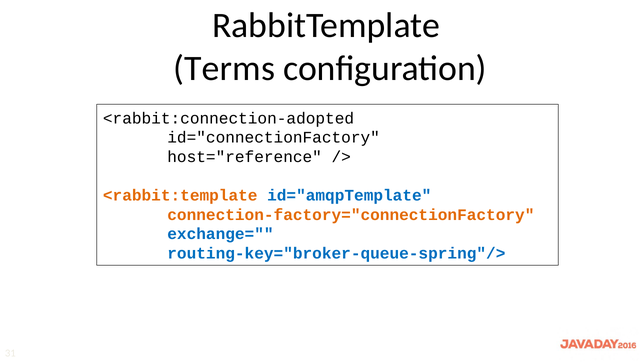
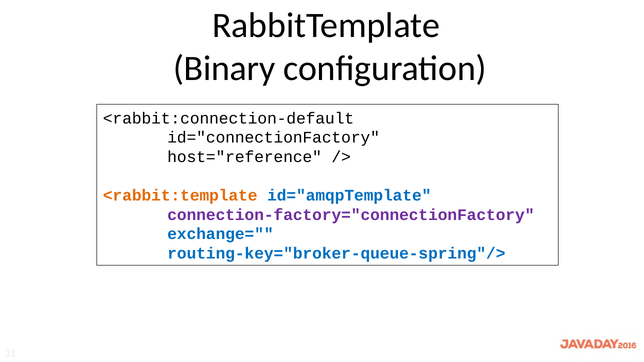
Terms: Terms -> Binary
<rabbit:connection-adopted: <rabbit:connection-adopted -> <rabbit:connection-default
connection-factory="connectionFactory colour: orange -> purple
